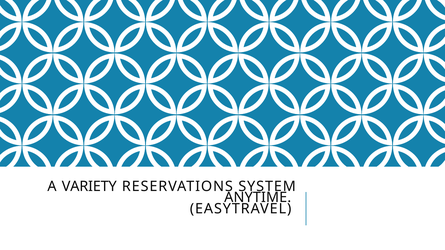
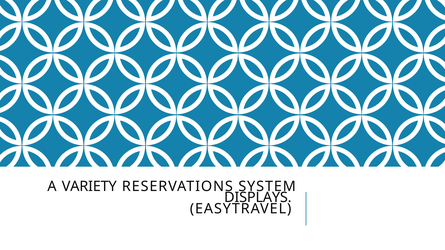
ANYTIME: ANYTIME -> DISPLAYS
